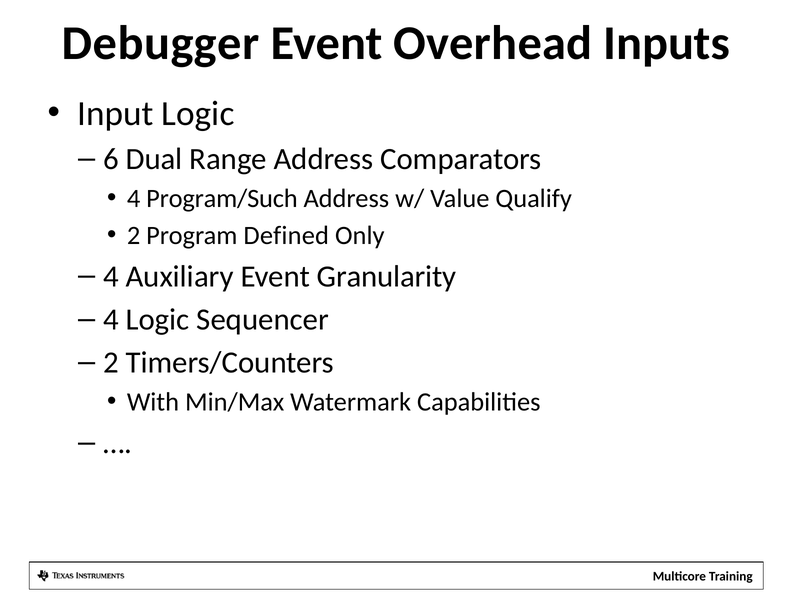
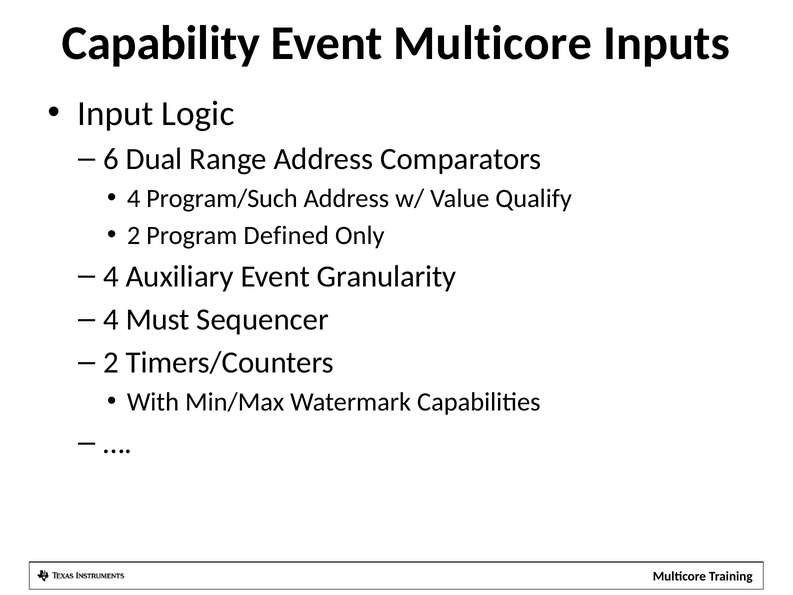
Debugger: Debugger -> Capability
Event Overhead: Overhead -> Multicore
4 Logic: Logic -> Must
